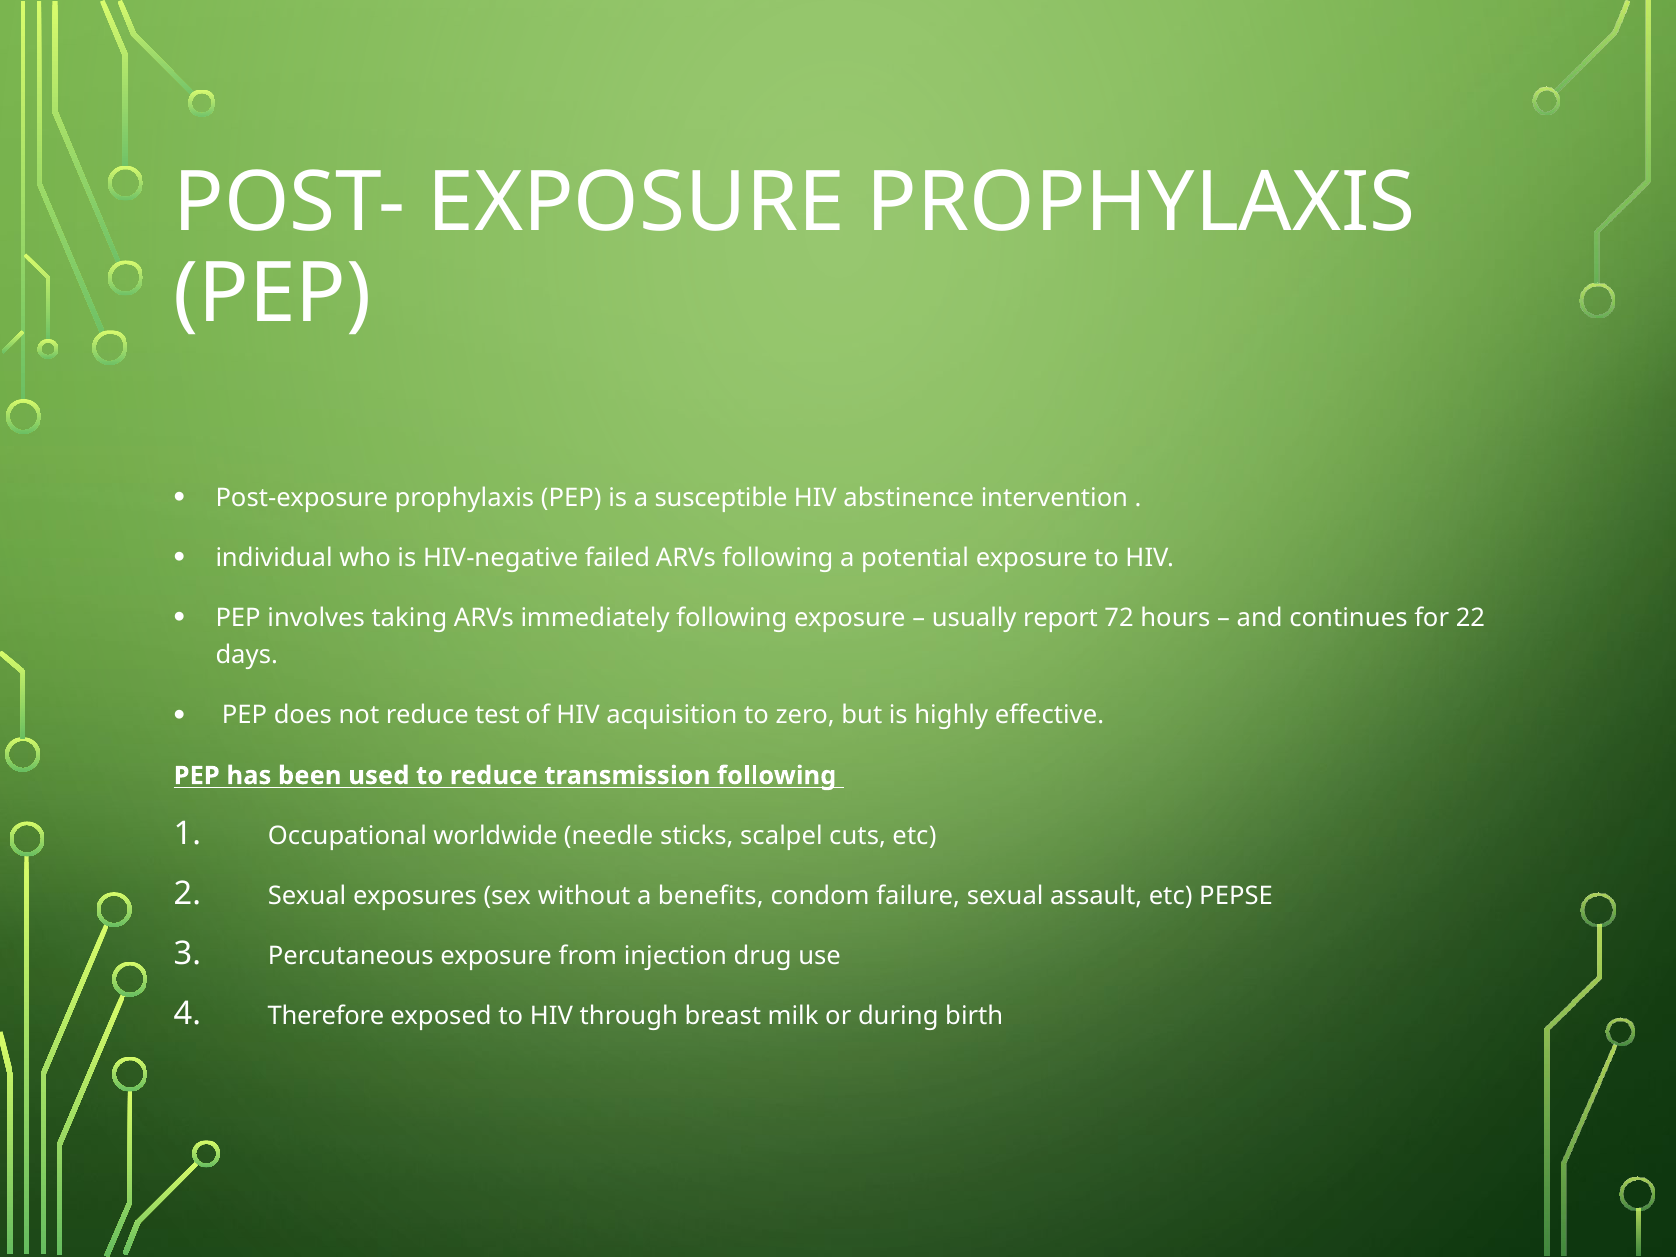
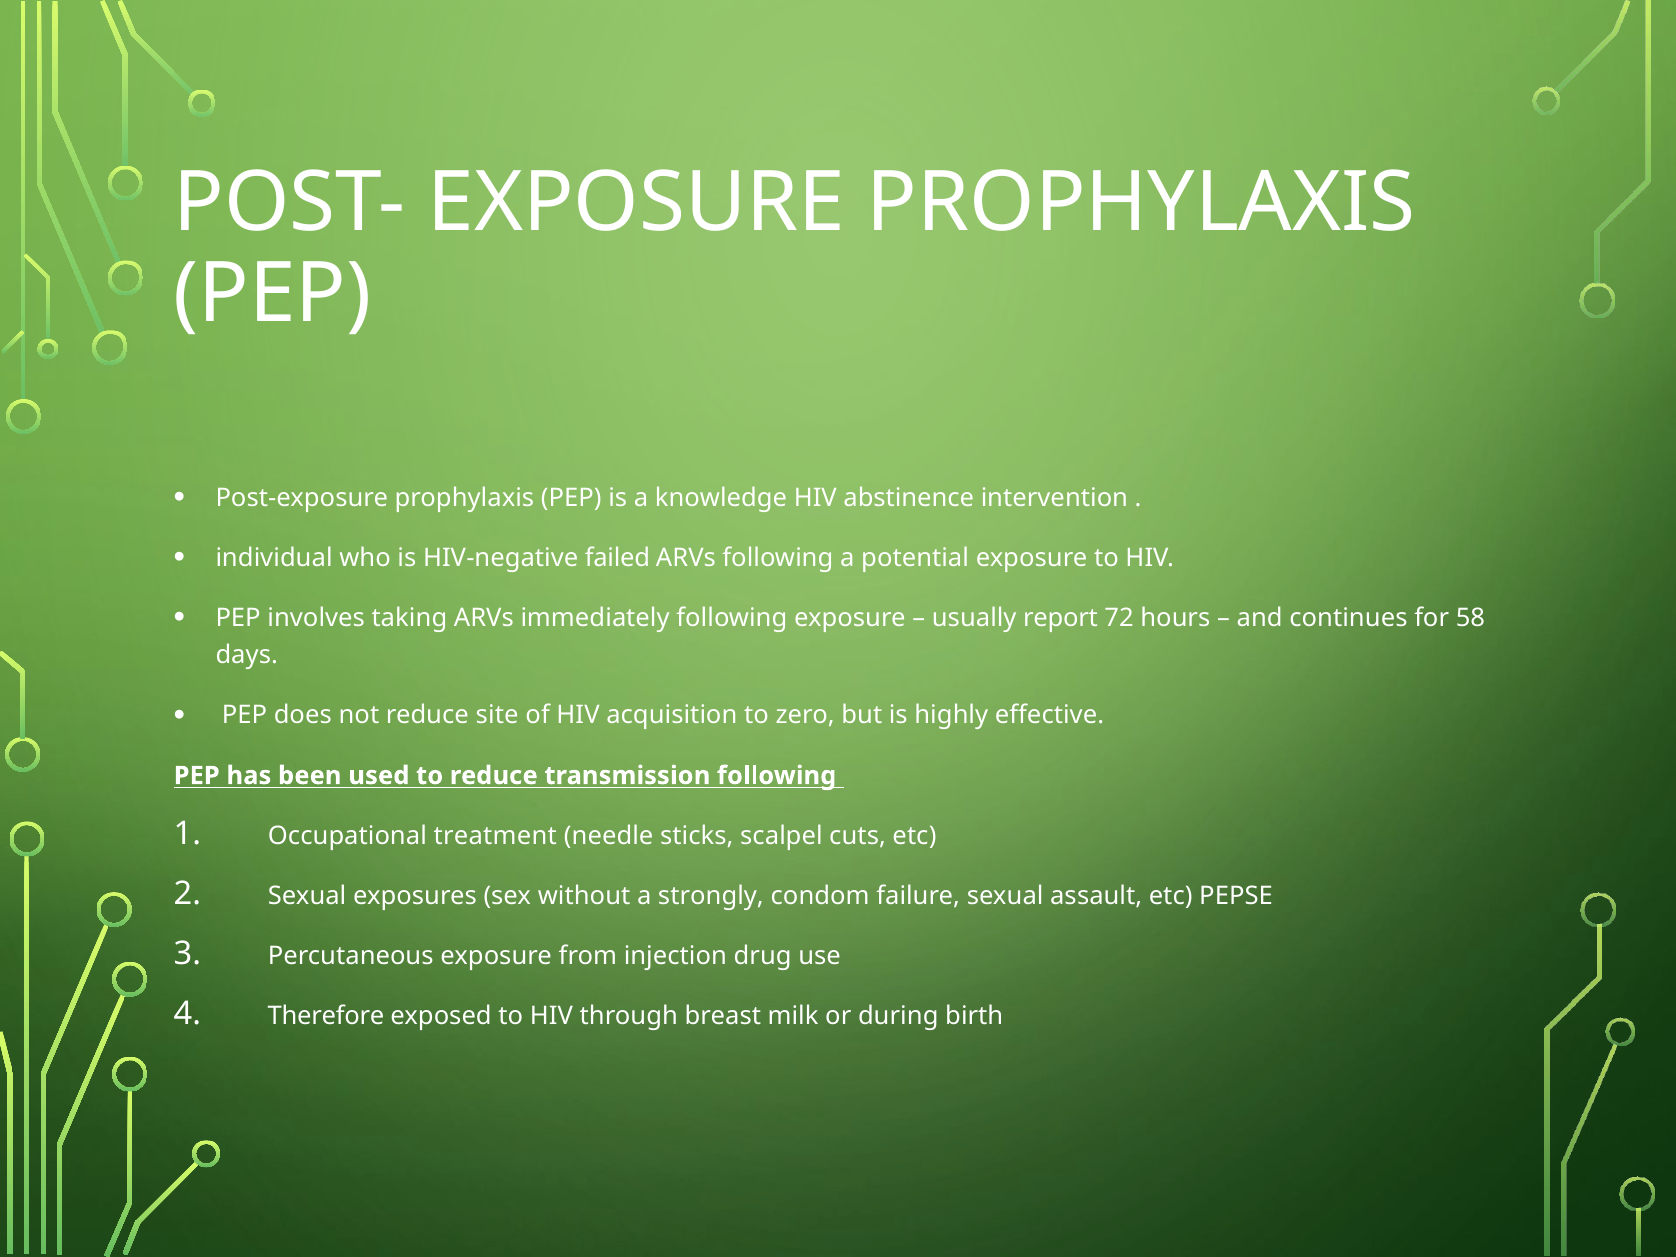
susceptible: susceptible -> knowledge
22: 22 -> 58
test: test -> site
worldwide: worldwide -> treatment
benefits: benefits -> strongly
